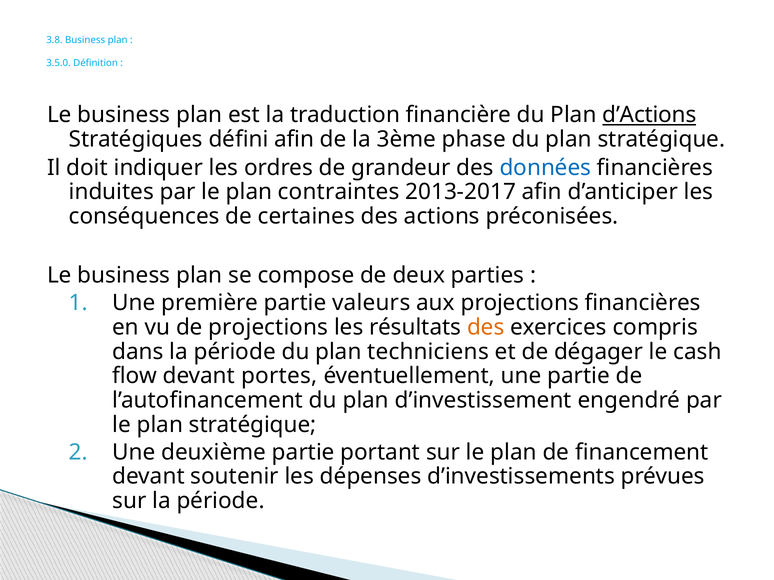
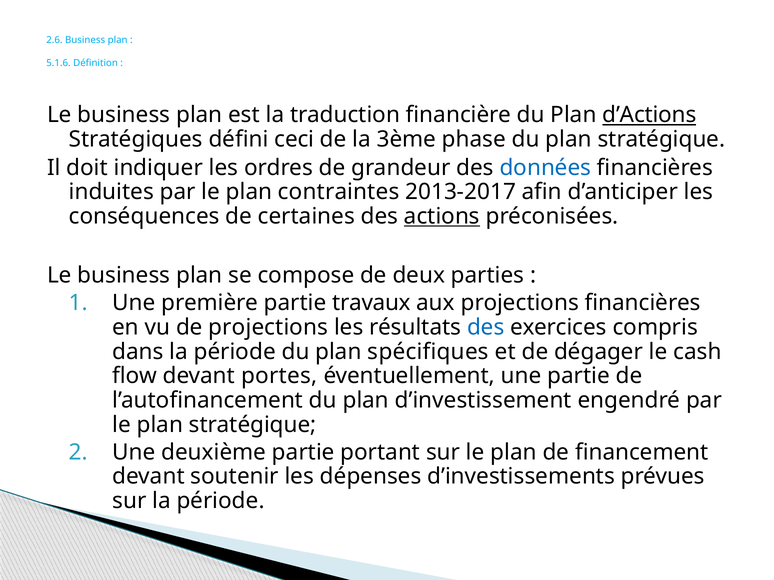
3.8: 3.8 -> 2.6
3.5.0: 3.5.0 -> 5.1.6
défini afin: afin -> ceci
actions underline: none -> present
valeurs: valeurs -> travaux
des at (486, 328) colour: orange -> blue
techniciens: techniciens -> spécifiques
